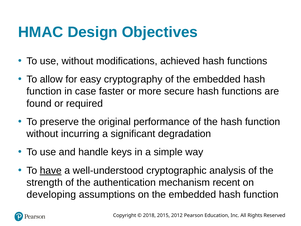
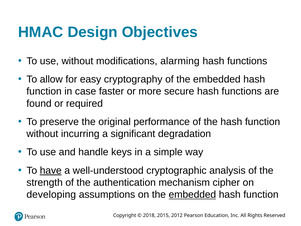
achieved: achieved -> alarming
recent: recent -> cipher
embedded at (192, 194) underline: none -> present
